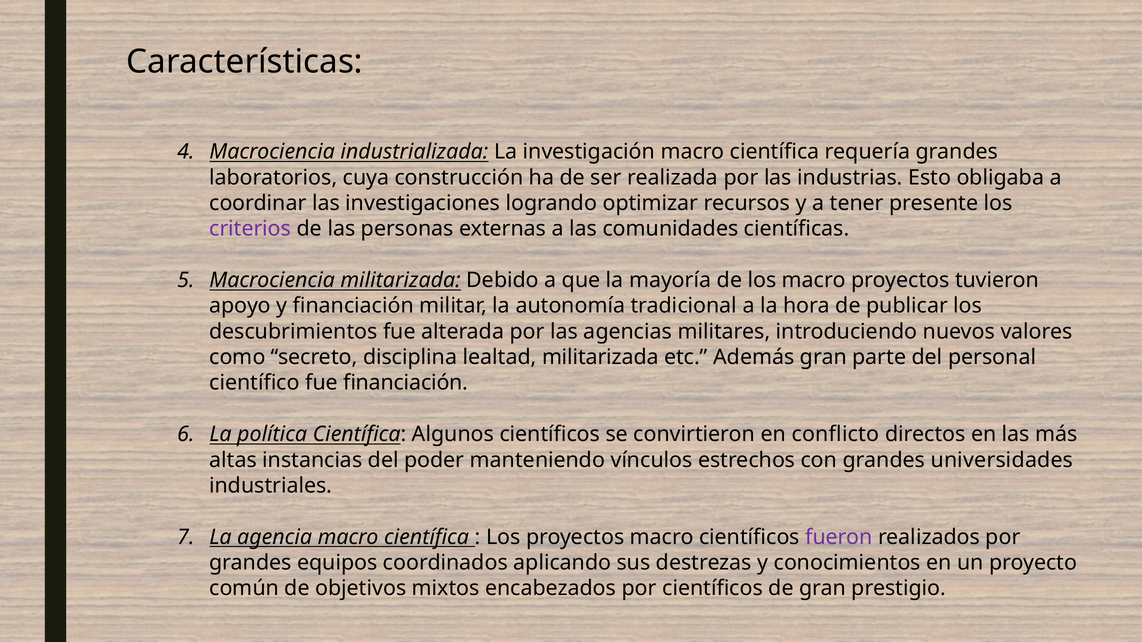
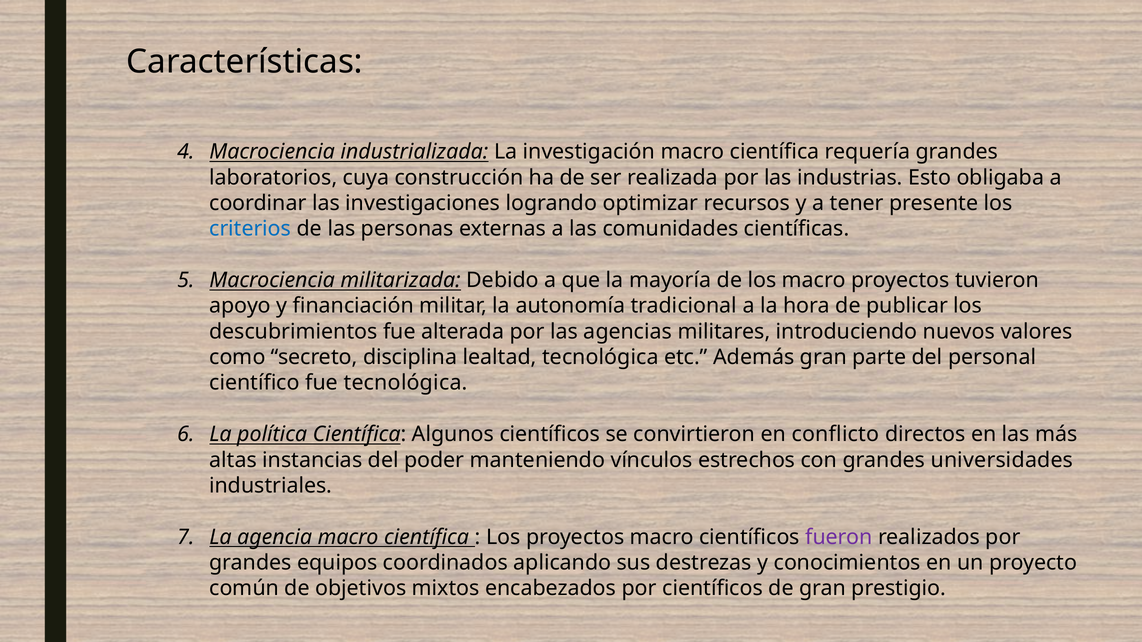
criterios colour: purple -> blue
lealtad militarizada: militarizada -> tecnológica
fue financiación: financiación -> tecnológica
